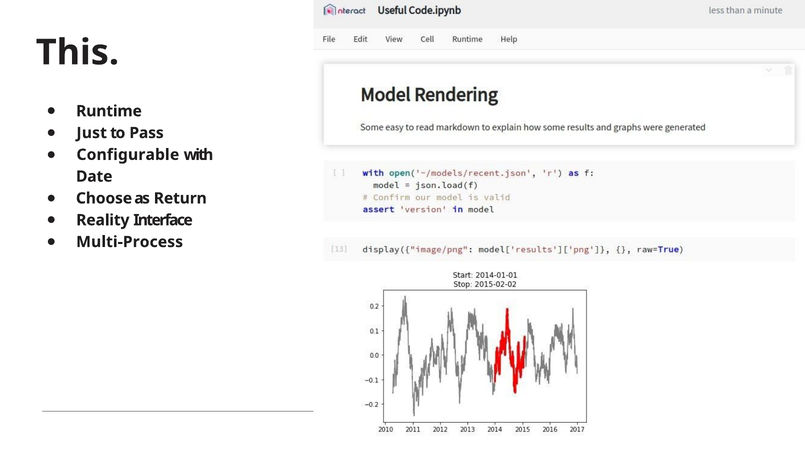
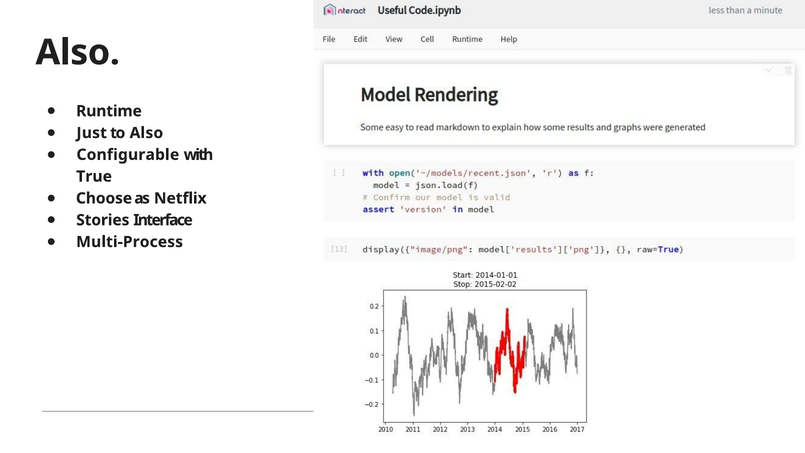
This at (77, 52): This -> Also
to Pass: Pass -> Also
Date: Date -> True
Return: Return -> Netflix
Reality: Reality -> Stories
